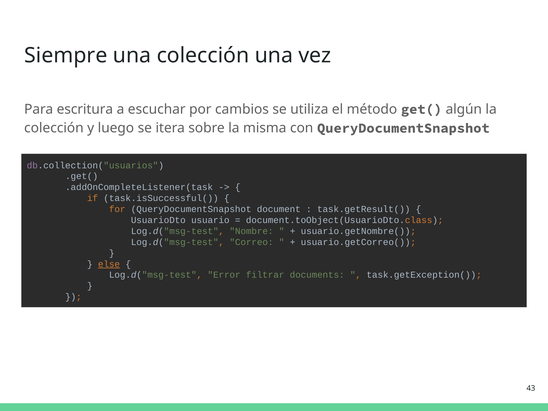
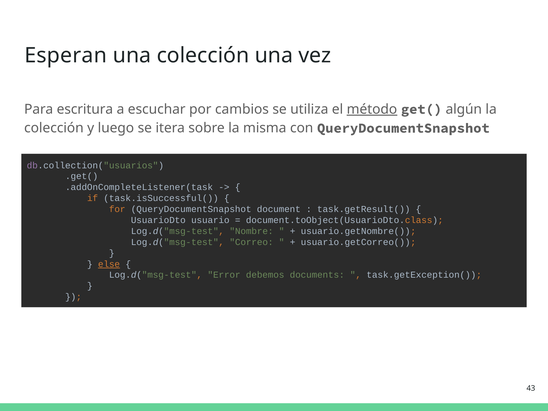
Siempre: Siempre -> Esperan
método underline: none -> present
filtrar: filtrar -> debemos
